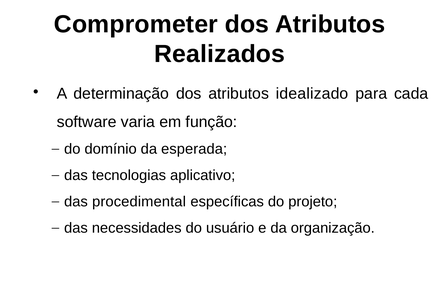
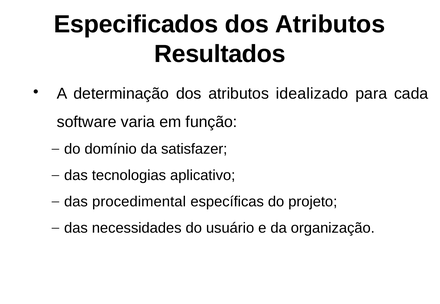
Comprometer: Comprometer -> Especificados
Realizados: Realizados -> Resultados
esperada: esperada -> satisfazer
